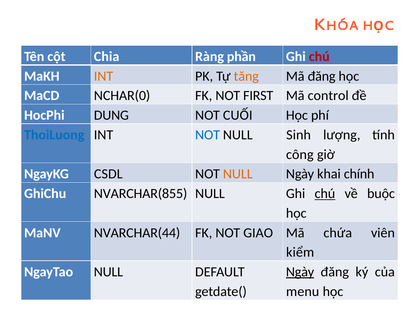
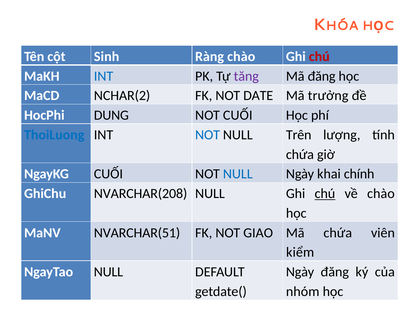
Chia: Chia -> Sinh
Ràng phần: phần -> chào
INT at (104, 76) colour: orange -> blue
tăng colour: orange -> purple
NCHAR(0: NCHAR(0 -> NCHAR(2
FIRST: FIRST -> DATE
control: control -> trưởng
Sinh: Sinh -> Trên
công at (300, 155): công -> chứa
NgayKG CSDL: CSDL -> CUỐI
NULL at (238, 174) colour: orange -> blue
NVARCHAR(855: NVARCHAR(855 -> NVARCHAR(208
về buộc: buộc -> chào
NVARCHAR(44: NVARCHAR(44 -> NVARCHAR(51
Ngày at (300, 272) underline: present -> none
menu: menu -> nhóm
